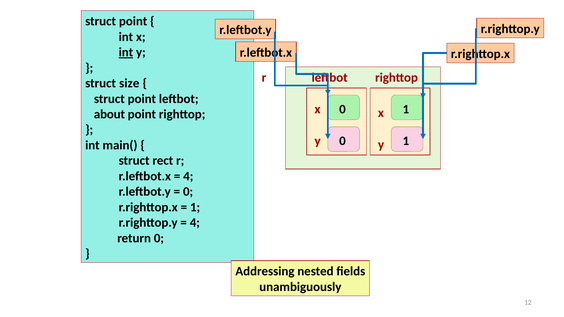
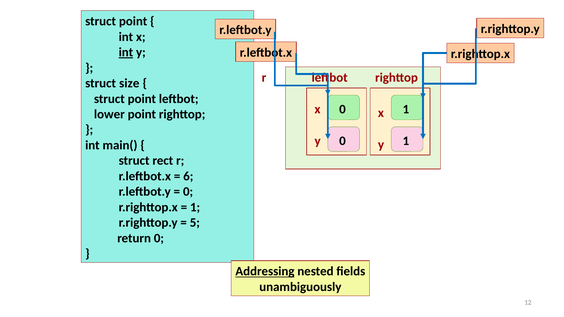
about: about -> lower
4 at (188, 176): 4 -> 6
4 at (195, 223): 4 -> 5
Addressing underline: none -> present
